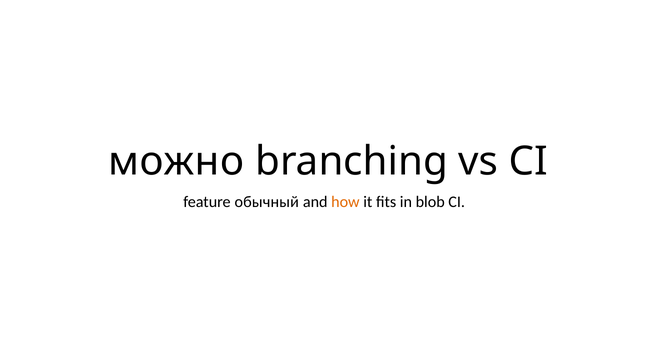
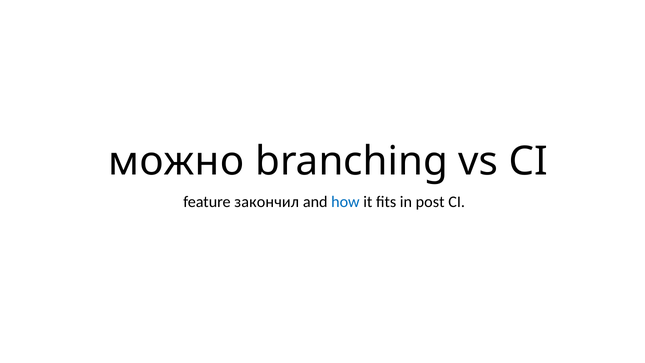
обычный: обычный -> закончил
how colour: orange -> blue
blob: blob -> post
